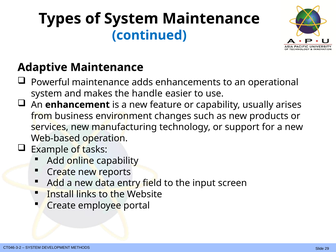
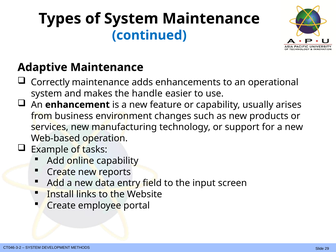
Powerful: Powerful -> Correctly
